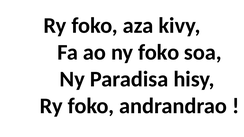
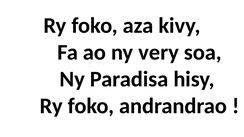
ny foko: foko -> very
